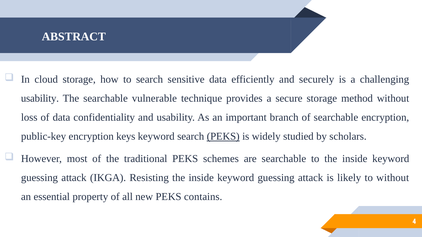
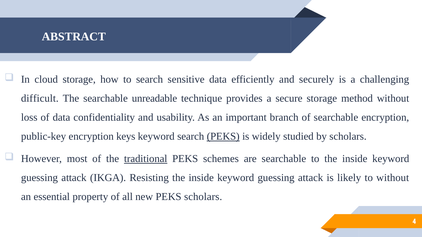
usability at (40, 99): usability -> difficult
vulnerable: vulnerable -> unreadable
traditional underline: none -> present
PEKS contains: contains -> scholars
